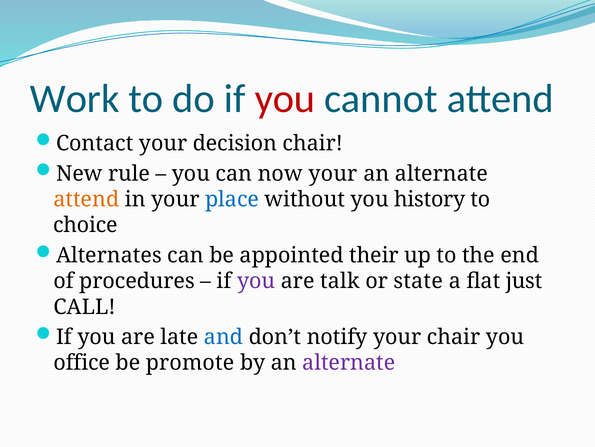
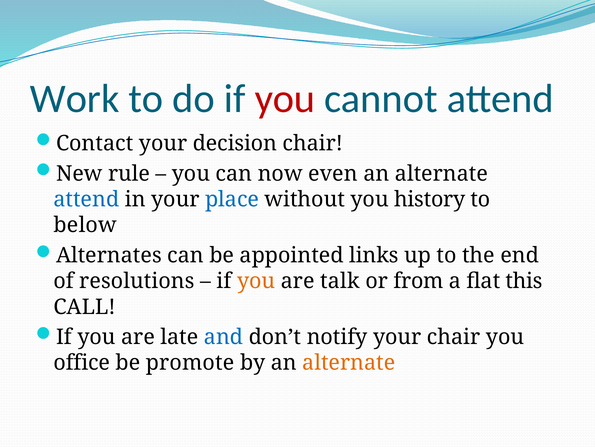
now your: your -> even
attend at (86, 199) colour: orange -> blue
choice: choice -> below
their: their -> links
procedures: procedures -> resolutions
you at (256, 281) colour: purple -> orange
state: state -> from
just: just -> this
alternate at (349, 362) colour: purple -> orange
